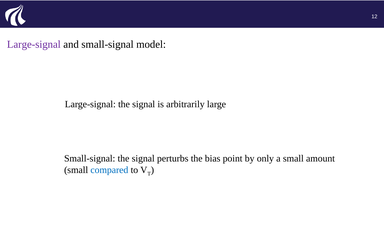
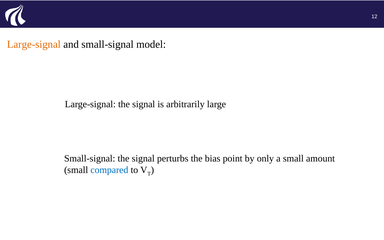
Large-signal at (34, 44) colour: purple -> orange
